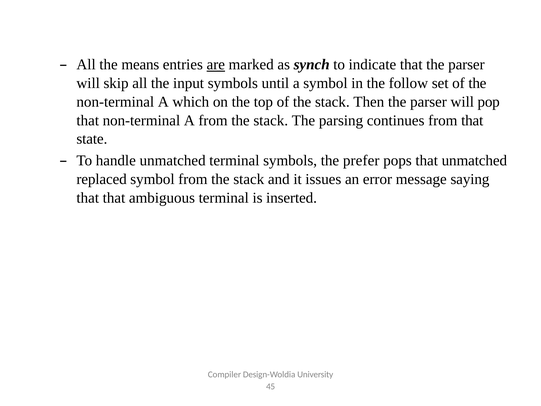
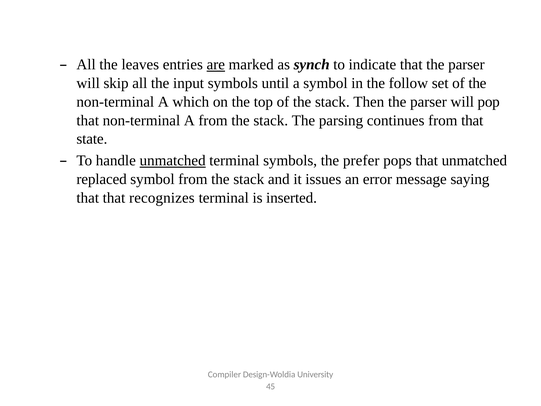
means: means -> leaves
unmatched at (173, 161) underline: none -> present
ambiguous: ambiguous -> recognizes
